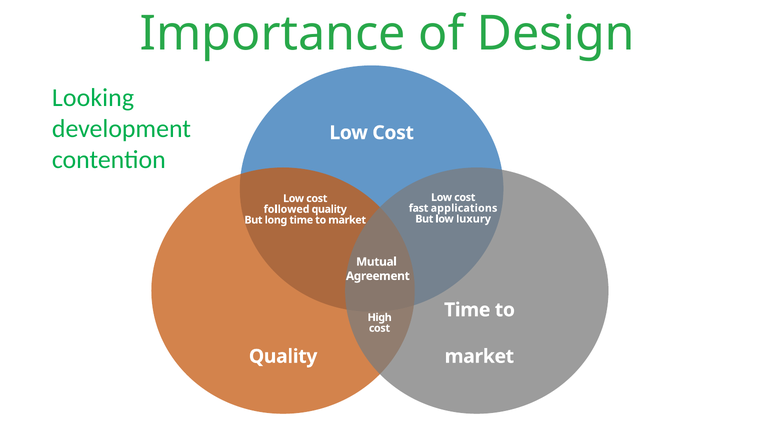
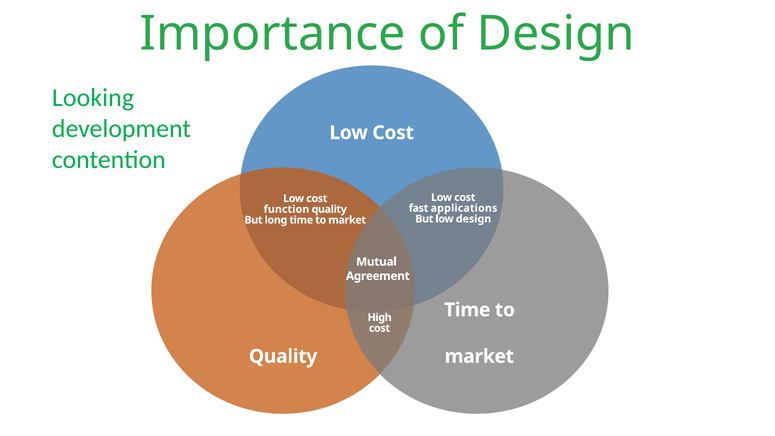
followed: followed -> function
low luxury: luxury -> design
